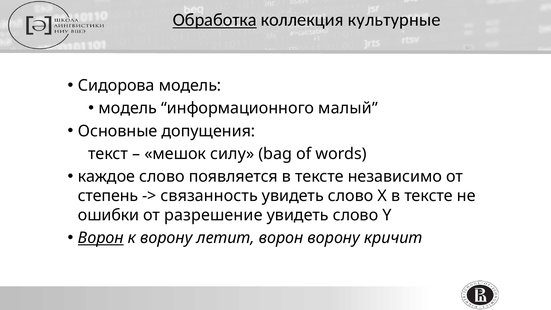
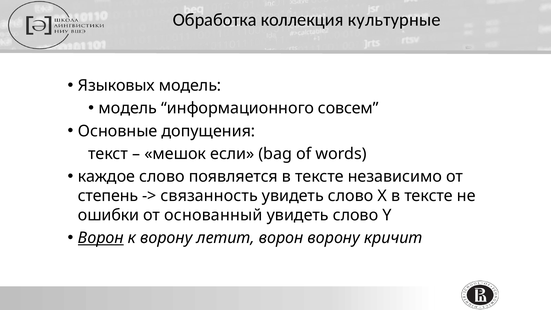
Обработка underline: present -> none
Сидорова: Сидорова -> Языковых
малый: малый -> совсем
силу: силу -> если
разрешение: разрешение -> основанный
